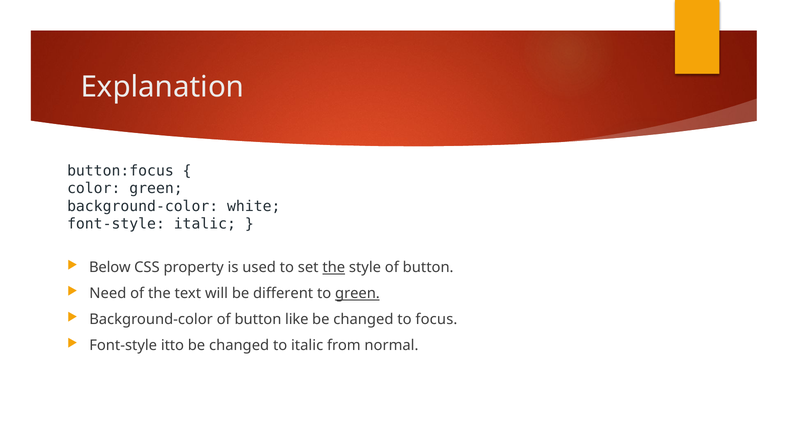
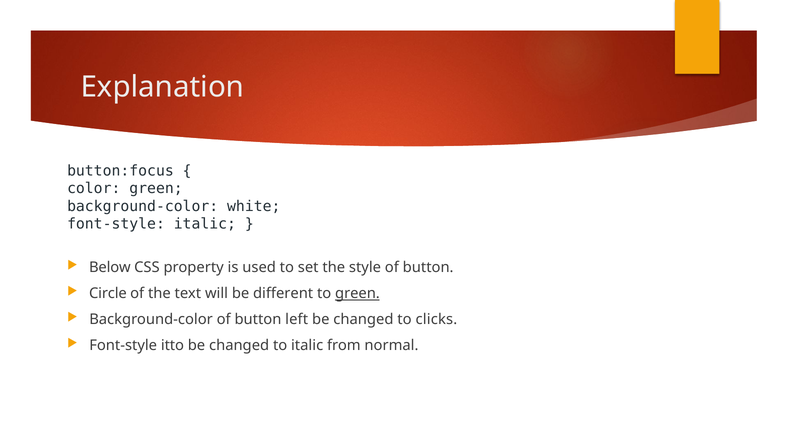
the at (334, 268) underline: present -> none
Need: Need -> Circle
like: like -> left
focus: focus -> clicks
